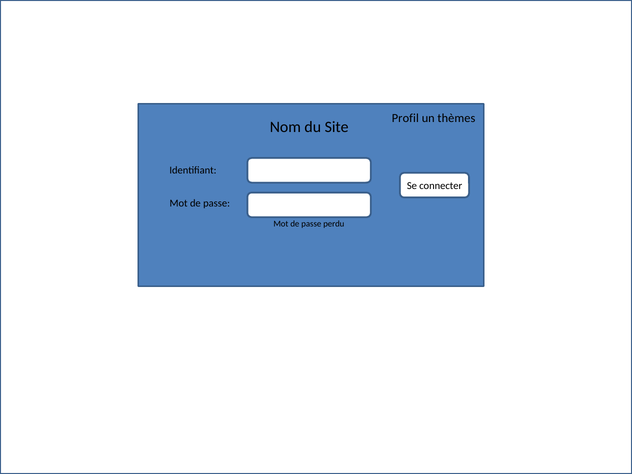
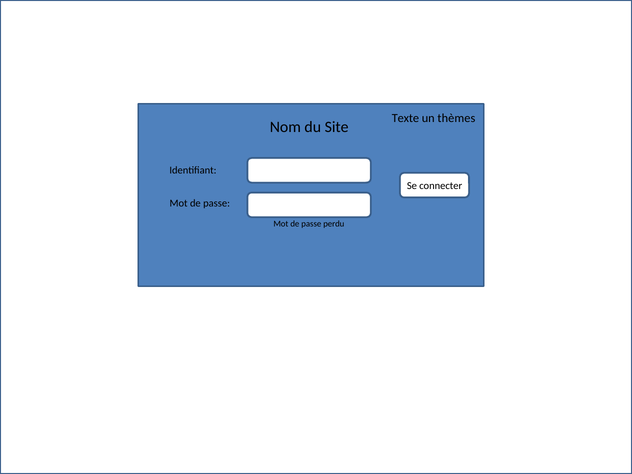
Profil: Profil -> Texte
